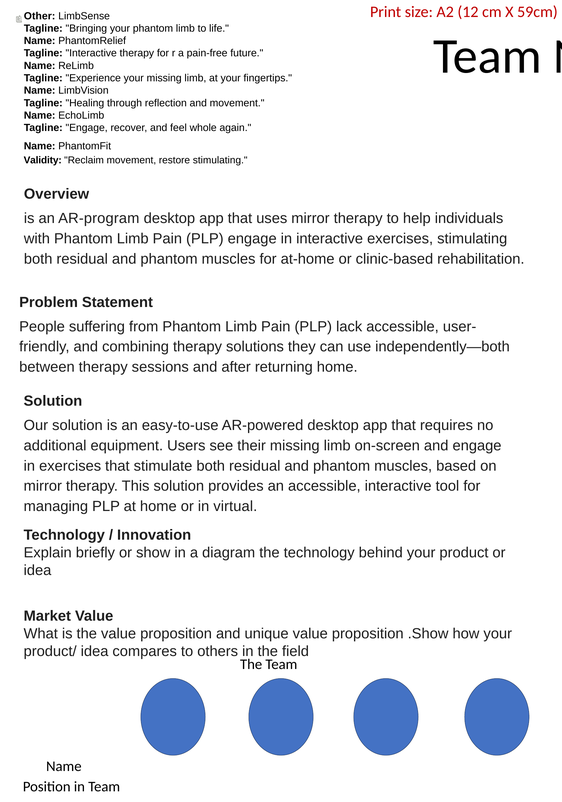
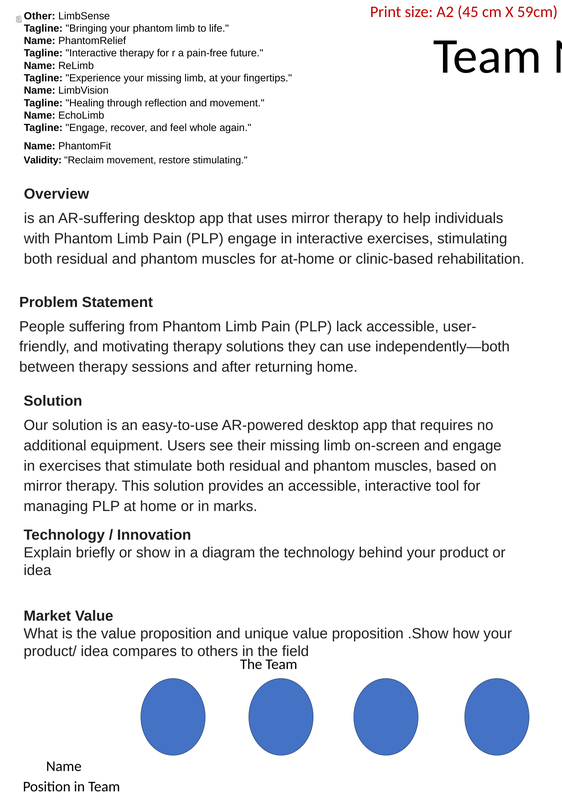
12: 12 -> 45
AR-program: AR-program -> AR-suffering
combining: combining -> motivating
virtual: virtual -> marks
